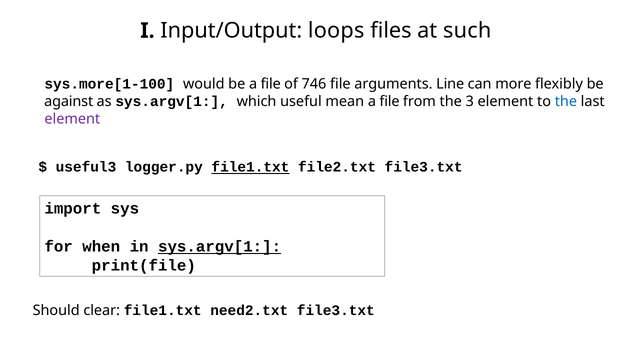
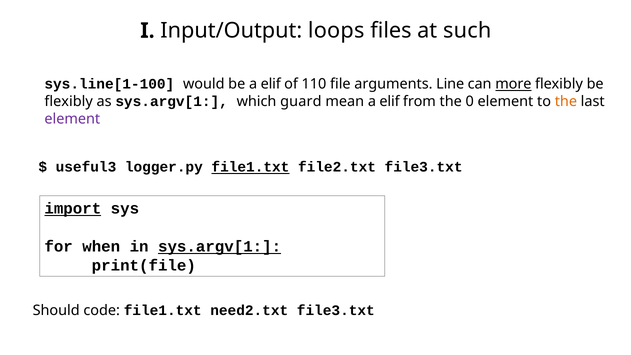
sys.more[1-100: sys.more[1-100 -> sys.line[1-100
be a file: file -> elif
746: 746 -> 110
more underline: none -> present
against at (69, 102): against -> flexibly
useful: useful -> guard
mean a file: file -> elif
3: 3 -> 0
the at (566, 102) colour: blue -> orange
import underline: none -> present
clear: clear -> code
